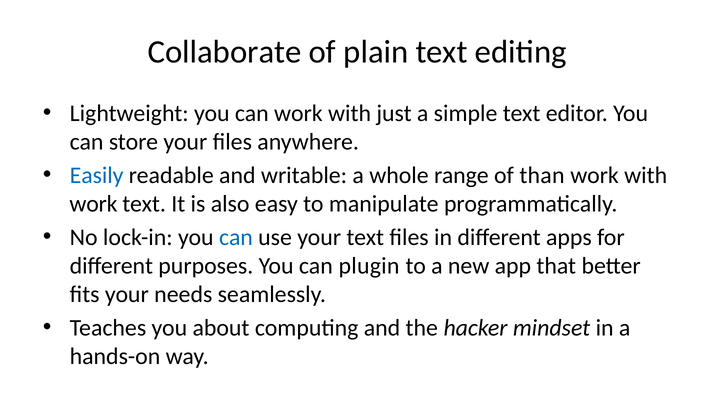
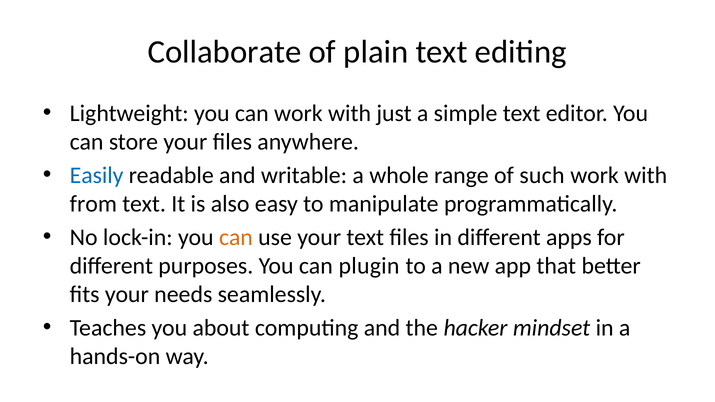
than: than -> such
work at (93, 204): work -> from
can at (236, 237) colour: blue -> orange
